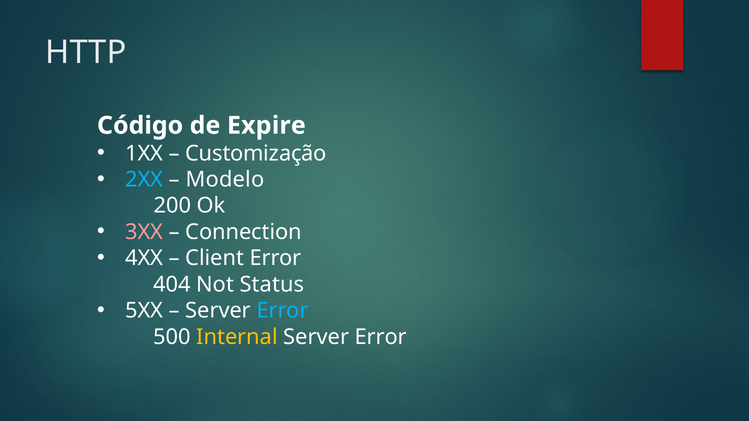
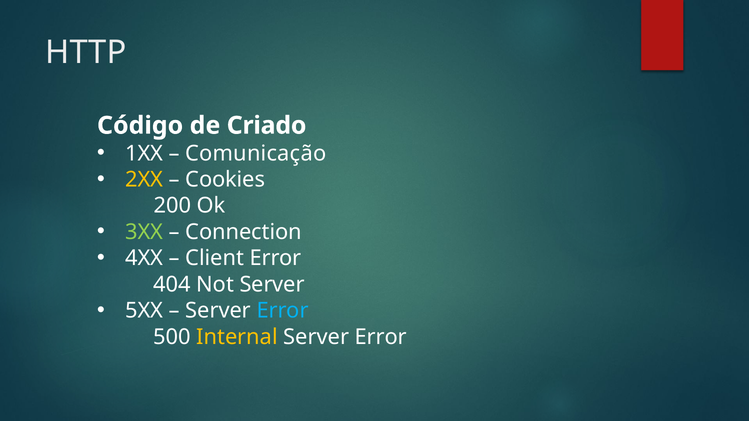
Expire: Expire -> Criado
Customização: Customização -> Comunicação
2XX colour: light blue -> yellow
Modelo: Modelo -> Cookies
3XX colour: pink -> light green
Not Status: Status -> Server
